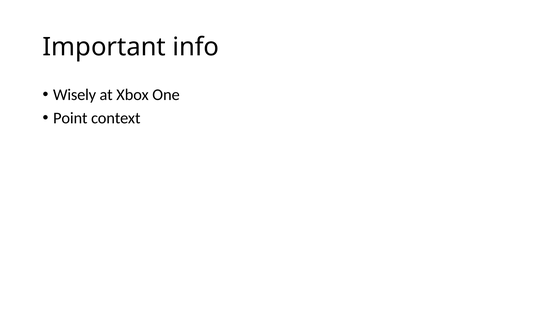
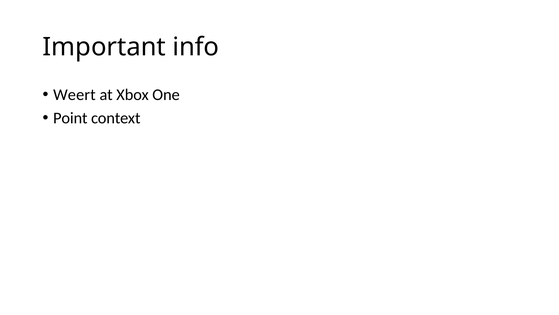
Wisely: Wisely -> Weert
